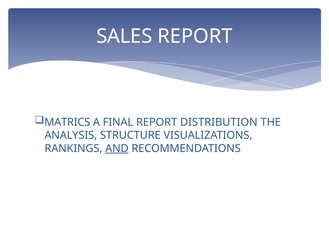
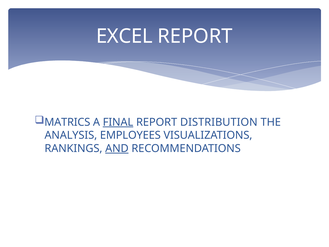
SALES: SALES -> EXCEL
FINAL underline: none -> present
STRUCTURE: STRUCTURE -> EMPLOYEES
